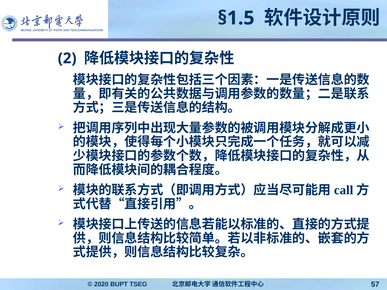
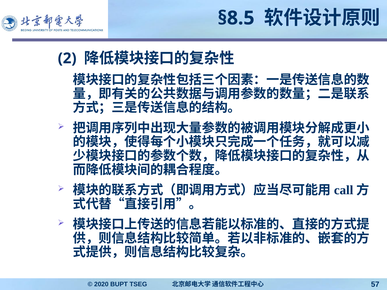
§1.5: §1.5 -> §8.5
